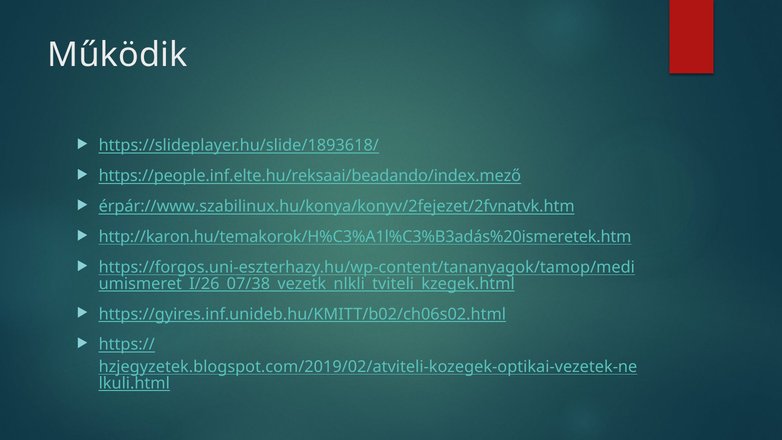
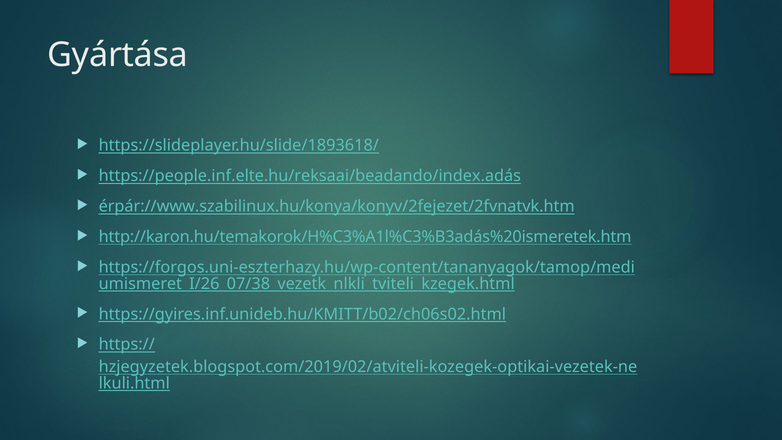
Működik: Működik -> Gyártása
https://people.inf.elte.hu/reksaai/beadando/index.mező: https://people.inf.elte.hu/reksaai/beadando/index.mező -> https://people.inf.elte.hu/reksaai/beadando/index.adás
